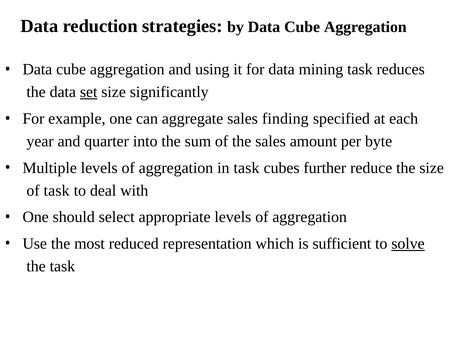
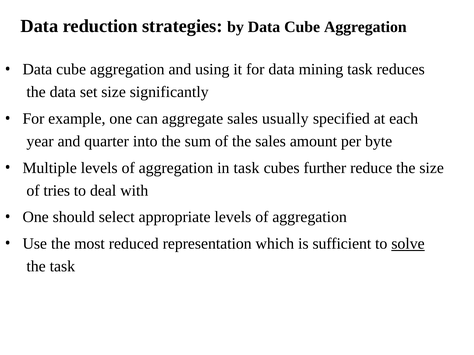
set underline: present -> none
finding: finding -> usually
of task: task -> tries
